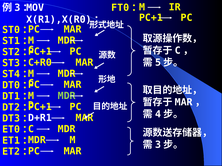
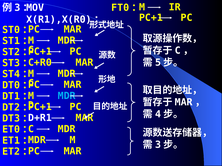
MDR at (67, 96) colour: light green -> light blue
